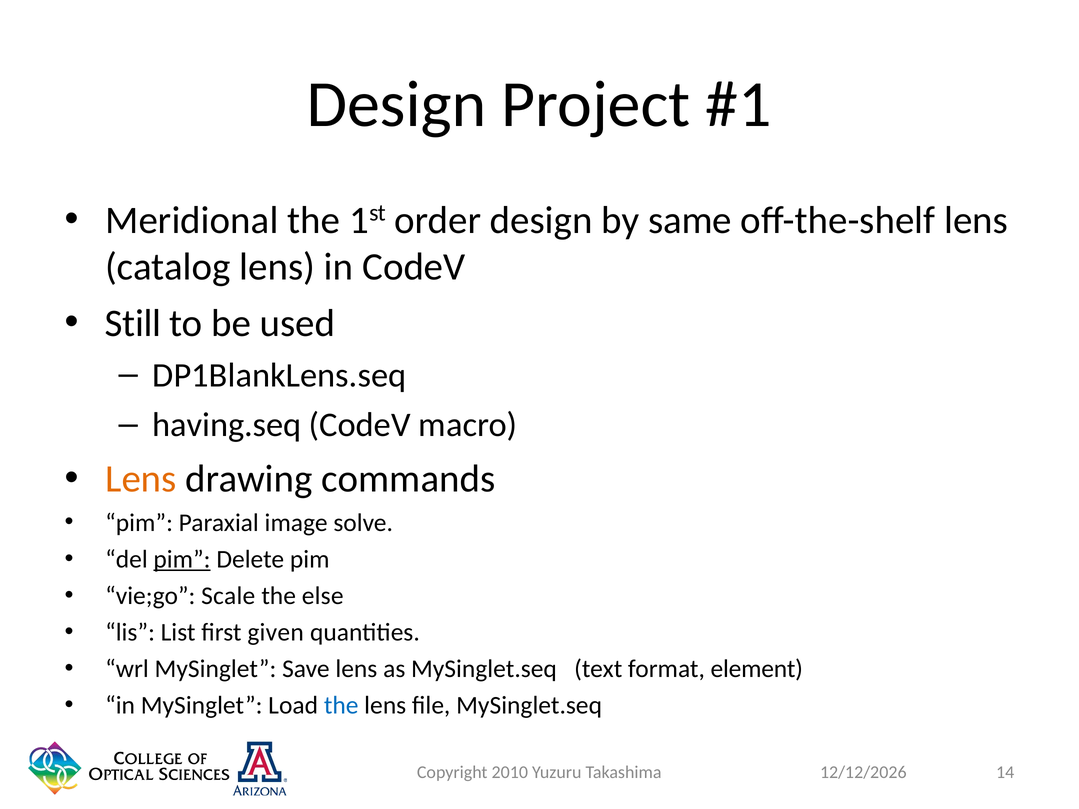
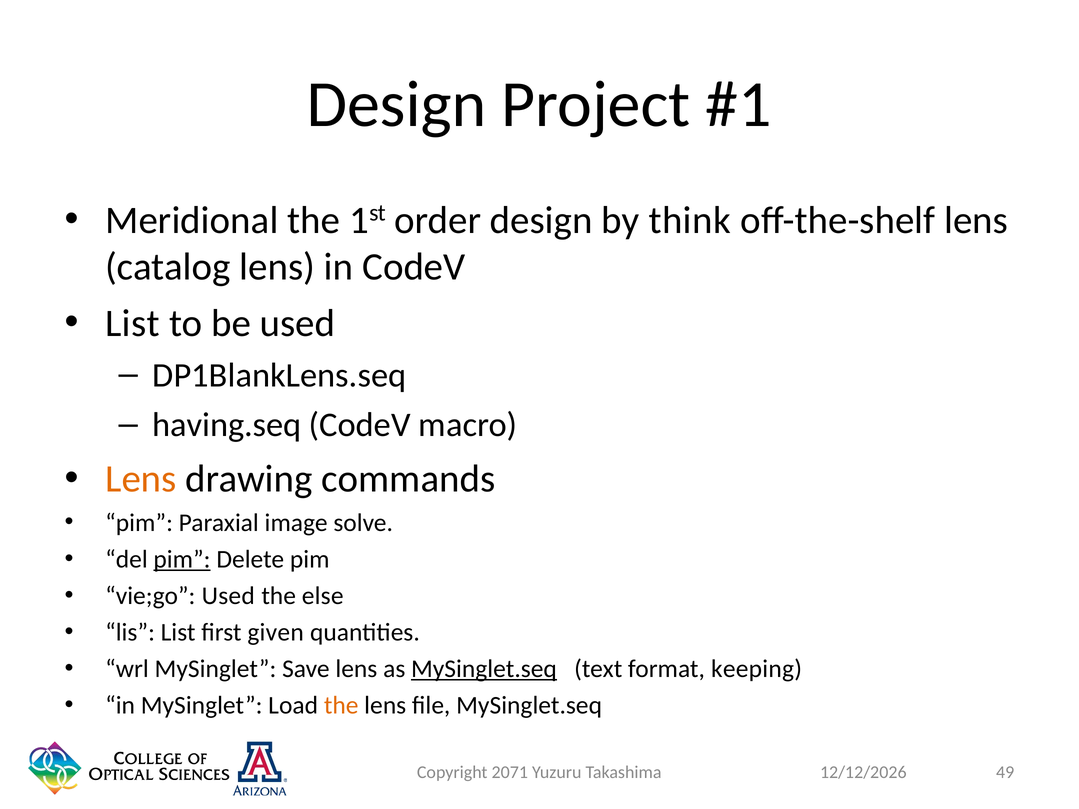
same: same -> think
Still at (133, 323): Still -> List
vie;go Scale: Scale -> Used
MySinglet.seq at (484, 669) underline: none -> present
element: element -> keeping
the at (341, 706) colour: blue -> orange
2010: 2010 -> 2071
14: 14 -> 49
